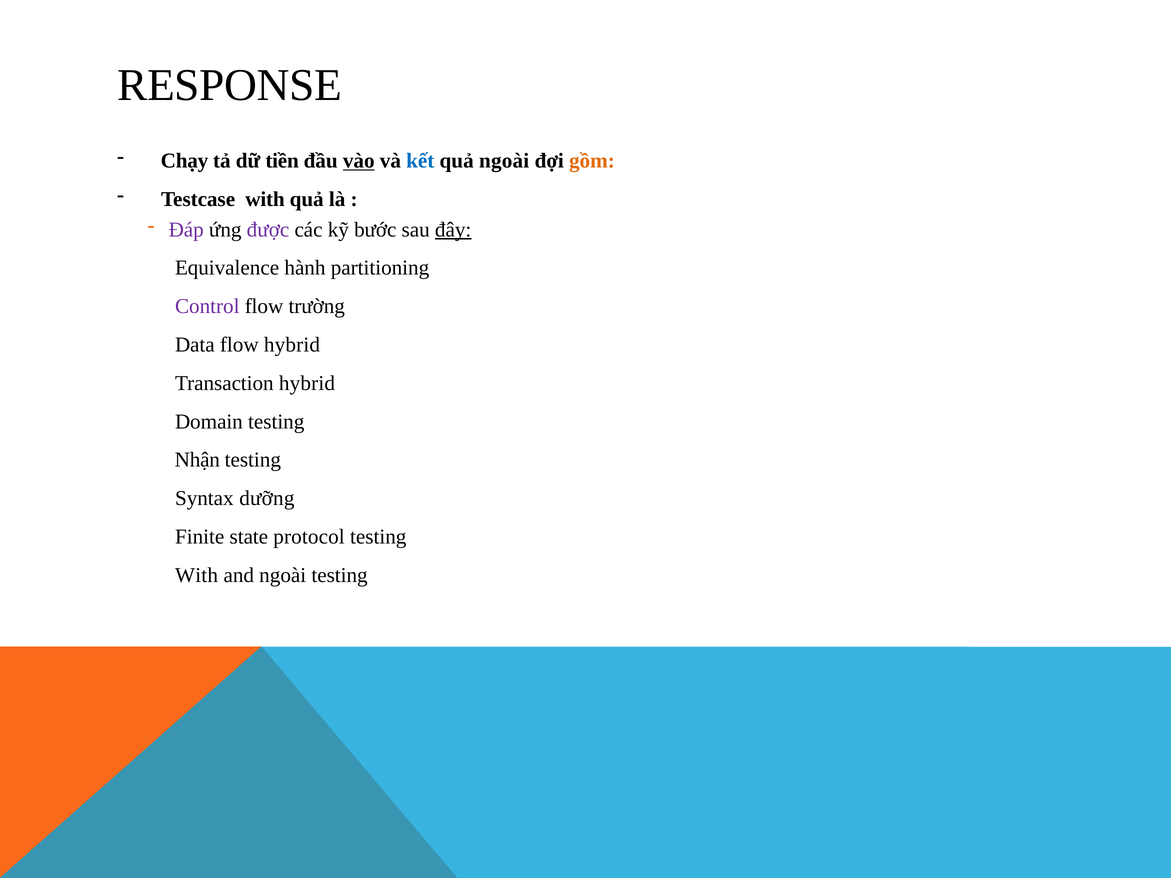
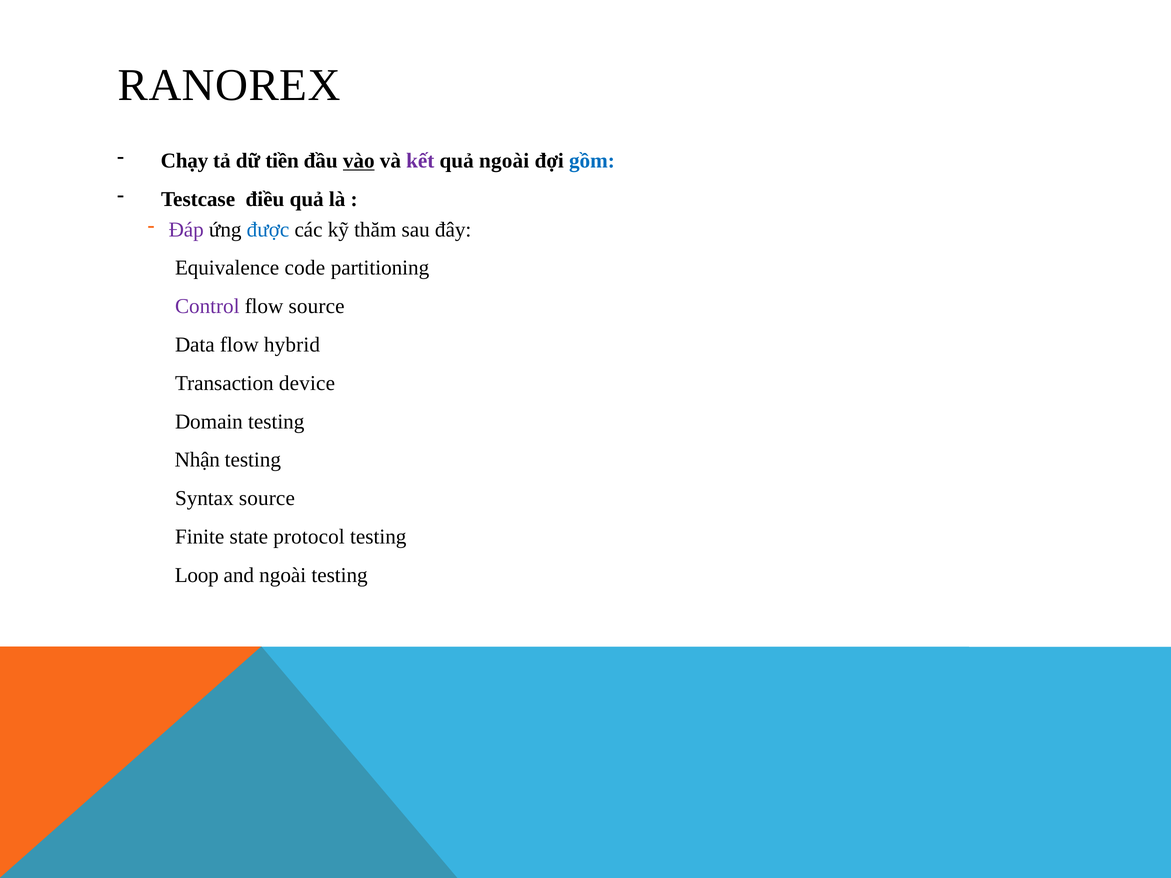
RESPONSE: RESPONSE -> RANOREX
kết colour: blue -> purple
gồm colour: orange -> blue
Testcase with: with -> điều
được colour: purple -> blue
bước: bước -> thăm
đây underline: present -> none
hành: hành -> code
flow trường: trường -> source
Transaction hybrid: hybrid -> device
Syntax dưỡng: dưỡng -> source
With at (197, 575): With -> Loop
